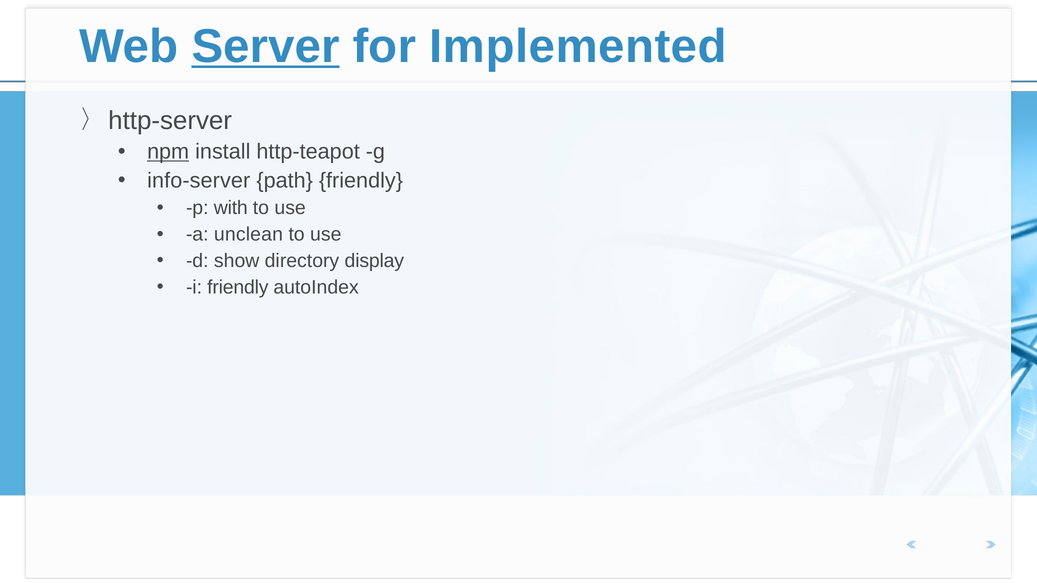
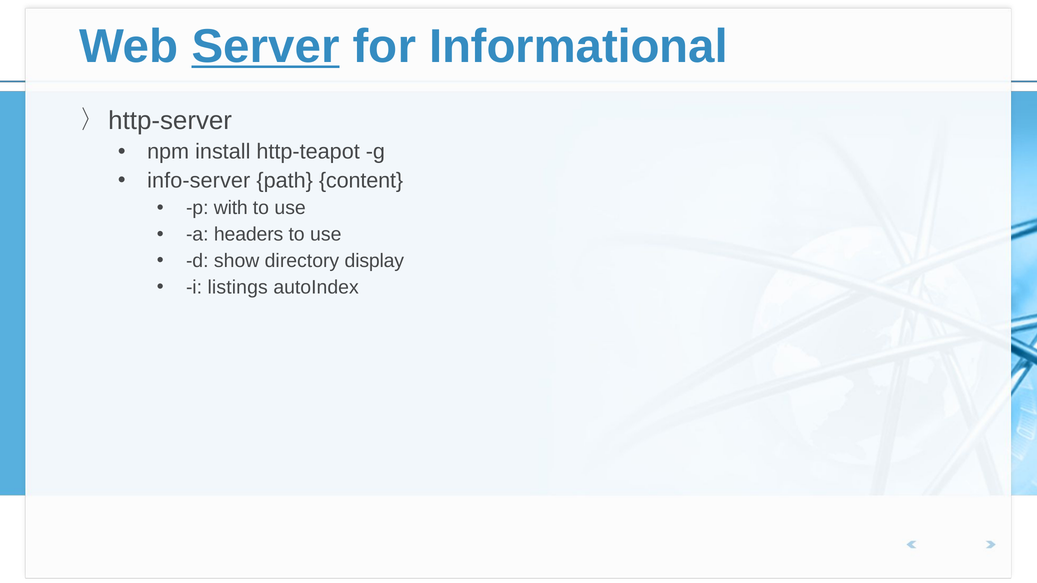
Implemented: Implemented -> Informational
npm underline: present -> none
path friendly: friendly -> content
unclean: unclean -> headers
i friendly: friendly -> listings
